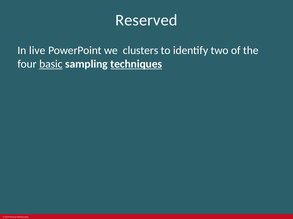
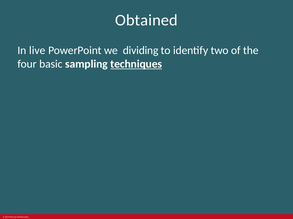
Reserved: Reserved -> Obtained
clusters: clusters -> dividing
basic underline: present -> none
